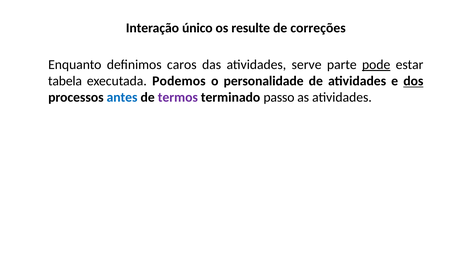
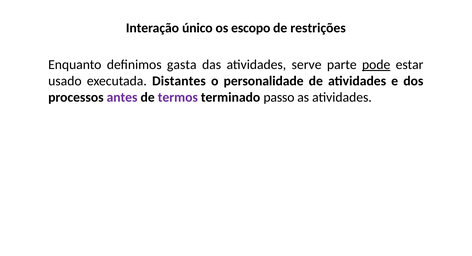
resulte: resulte -> escopo
correções: correções -> restrições
caros: caros -> gasta
tabela: tabela -> usado
Podemos: Podemos -> Distantes
dos underline: present -> none
antes colour: blue -> purple
